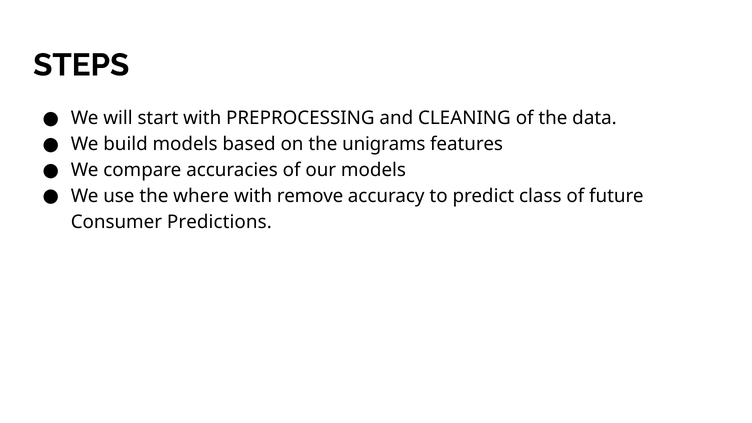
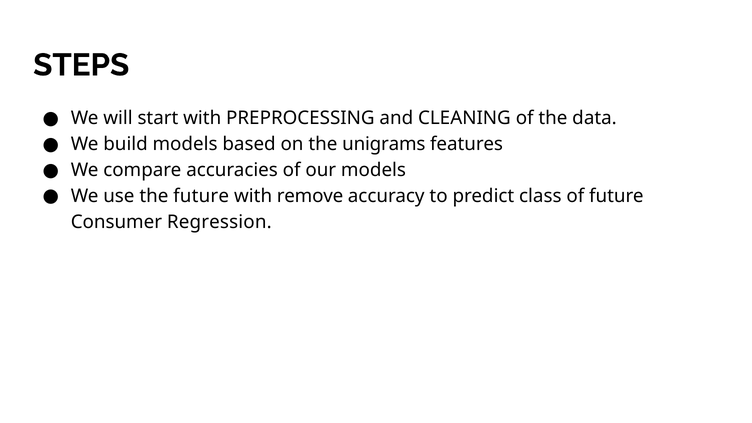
the where: where -> future
Predictions: Predictions -> Regression
